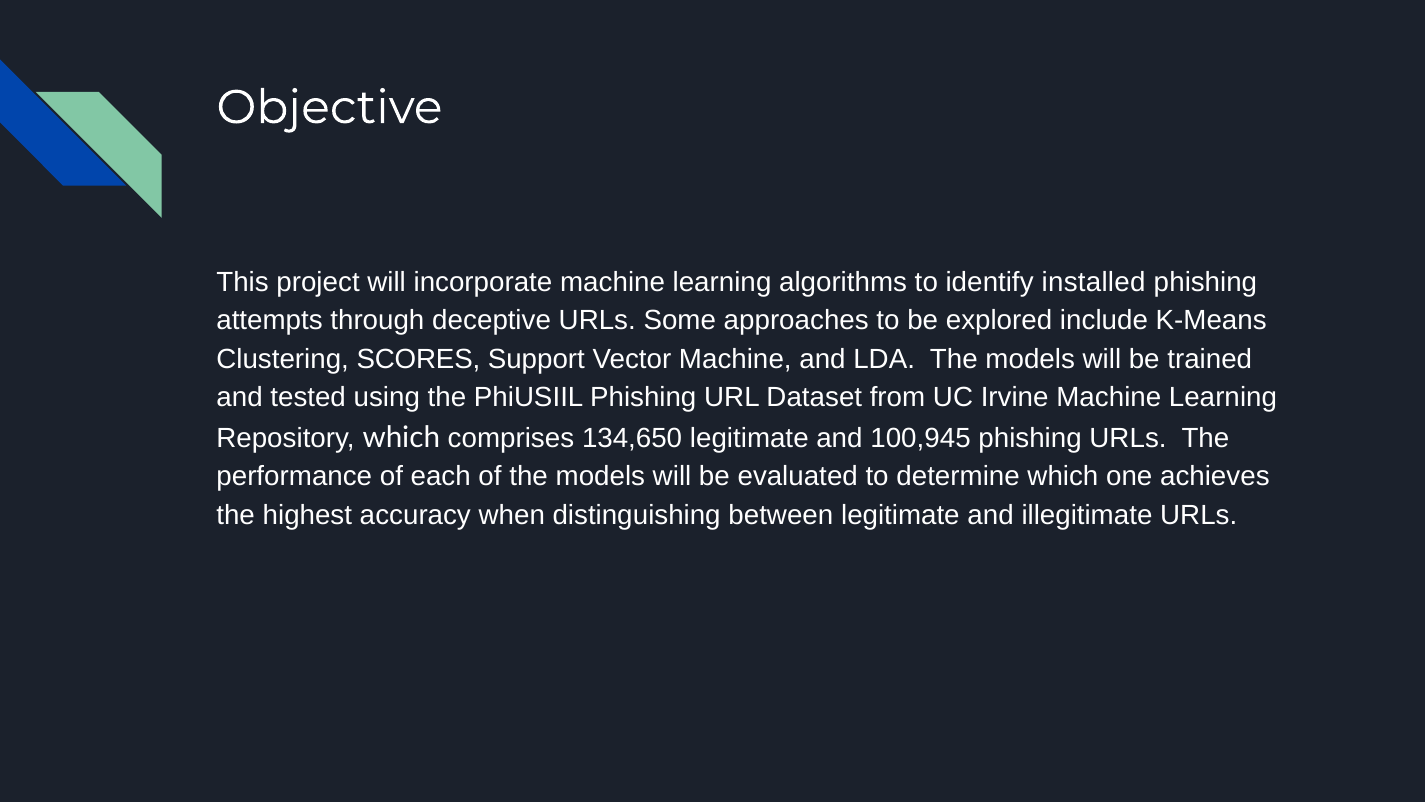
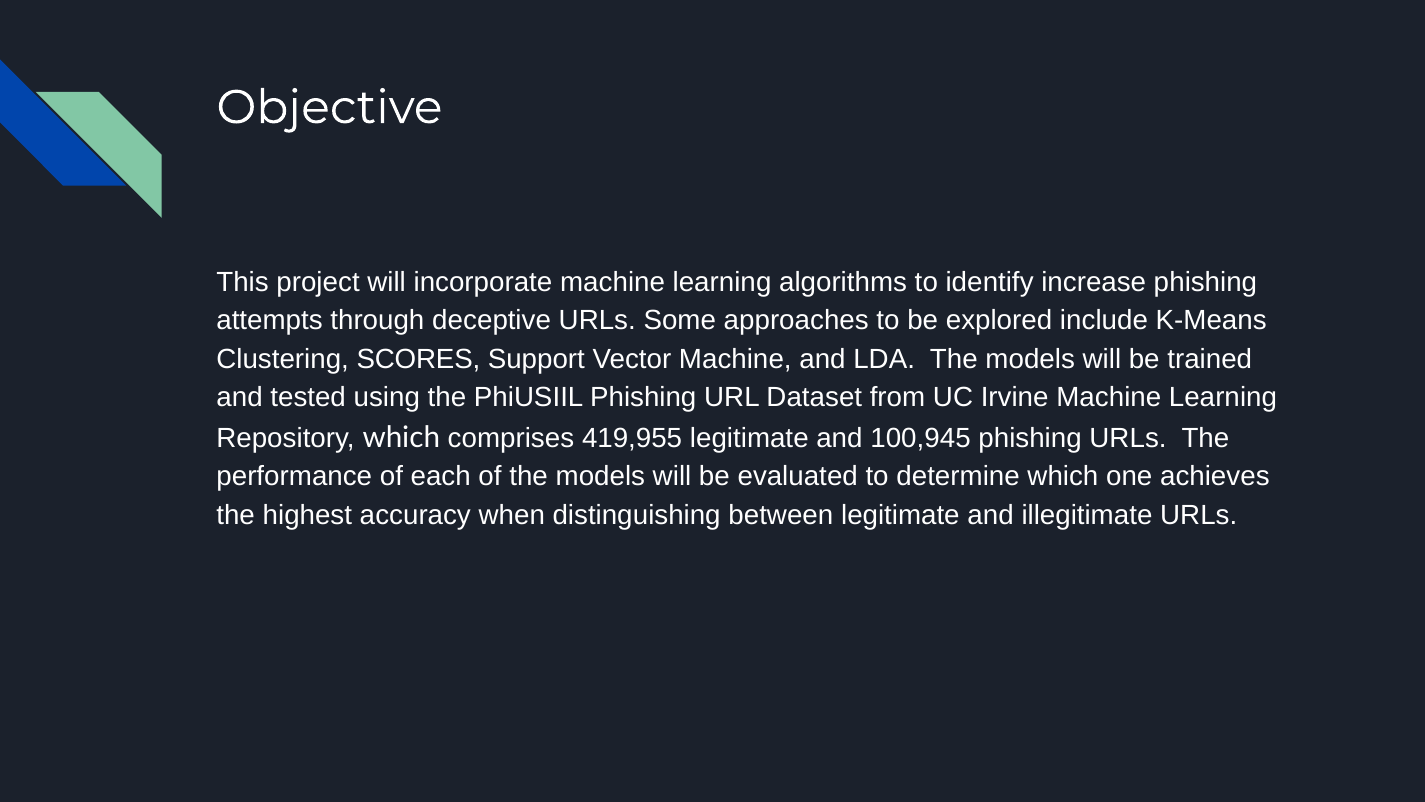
installed: installed -> increase
134,650: 134,650 -> 419,955
